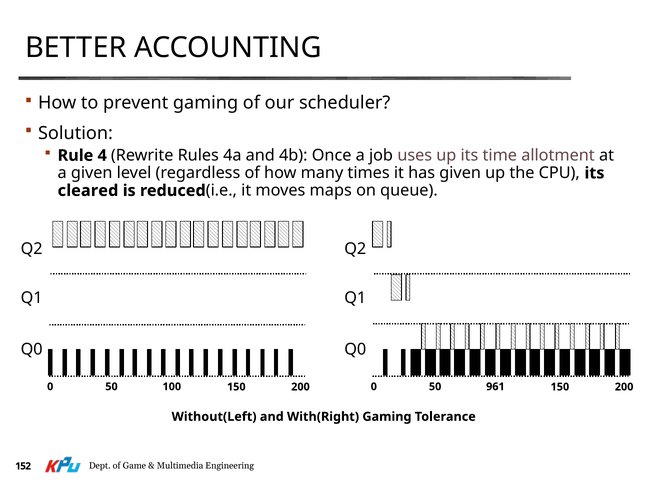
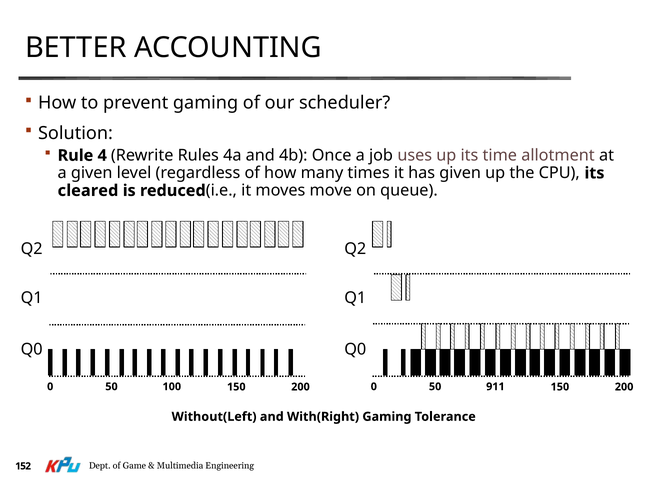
maps: maps -> move
961: 961 -> 911
